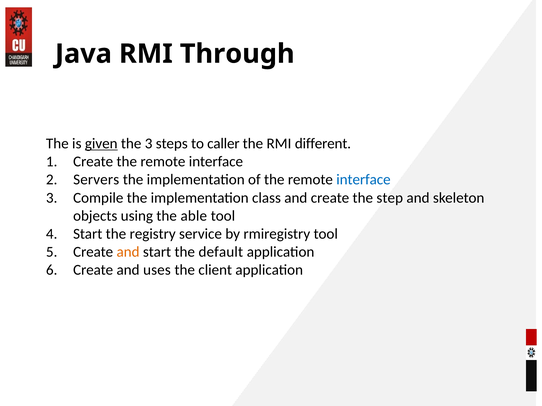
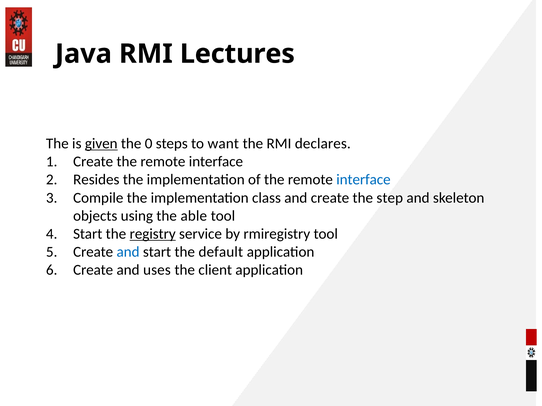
Through: Through -> Lectures
the 3: 3 -> 0
caller: caller -> want
different: different -> declares
Servers: Servers -> Resides
registry underline: none -> present
and at (128, 252) colour: orange -> blue
